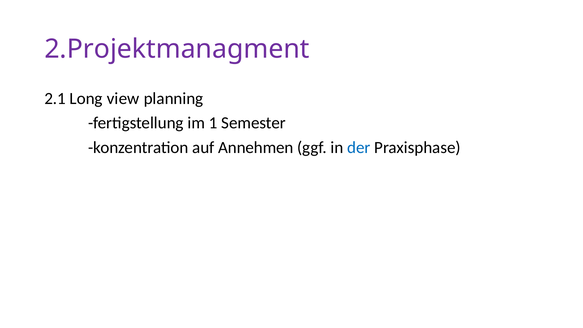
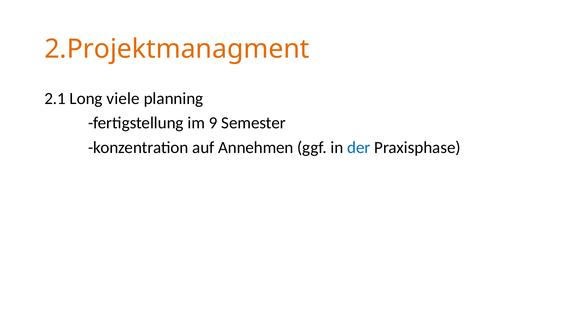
2.Projektmanagment colour: purple -> orange
view: view -> viele
1: 1 -> 9
